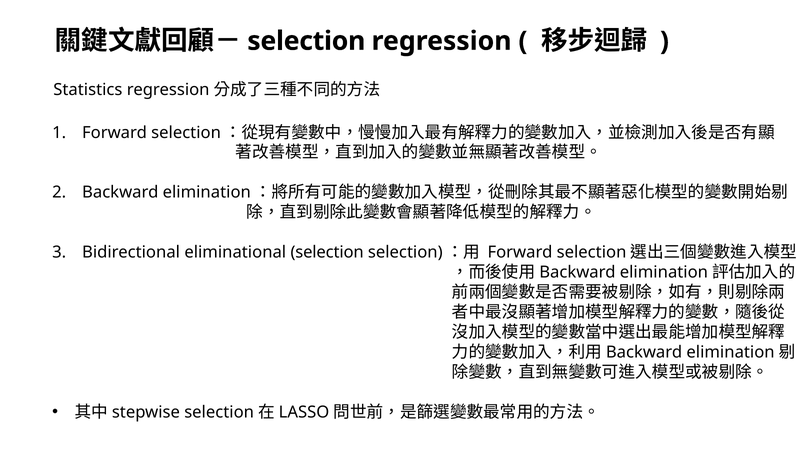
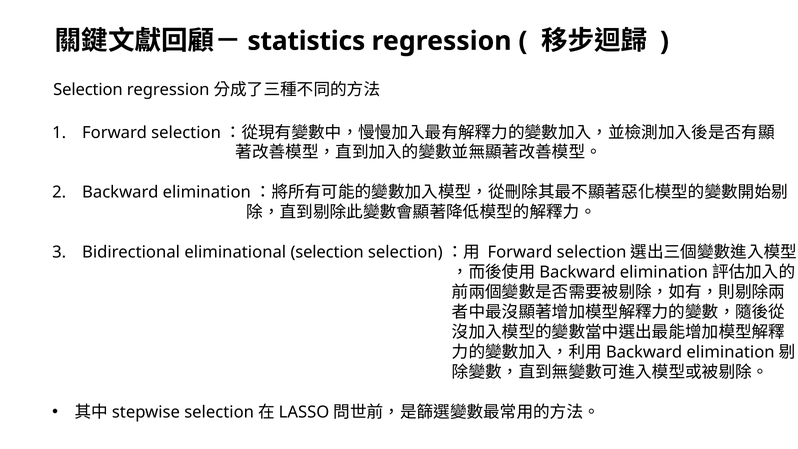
selection at (306, 41): selection -> statistics
Statistics at (88, 89): Statistics -> Selection
